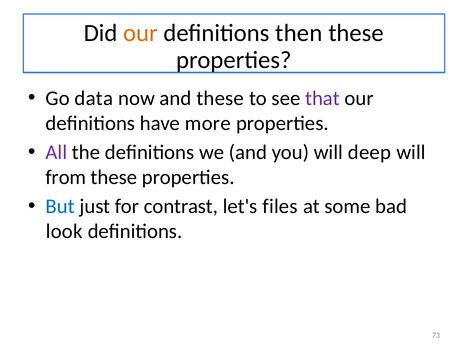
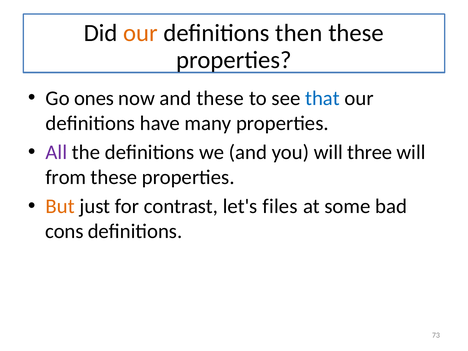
data: data -> ones
that colour: purple -> blue
more: more -> many
deep: deep -> three
But colour: blue -> orange
look: look -> cons
